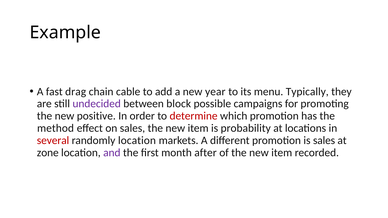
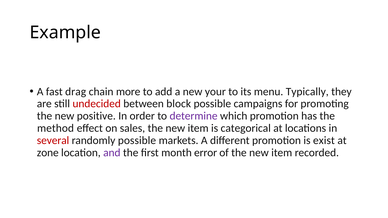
cable: cable -> more
year: year -> your
undecided colour: purple -> red
determine colour: red -> purple
probability: probability -> categorical
randomly location: location -> possible
is sales: sales -> exist
after: after -> error
